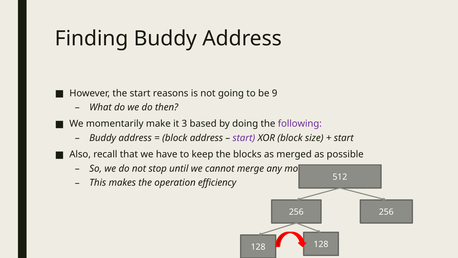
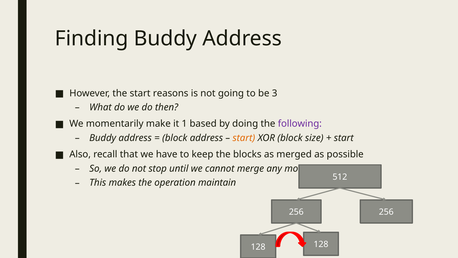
9: 9 -> 3
3: 3 -> 1
start at (244, 138) colour: purple -> orange
efficiency: efficiency -> maintain
